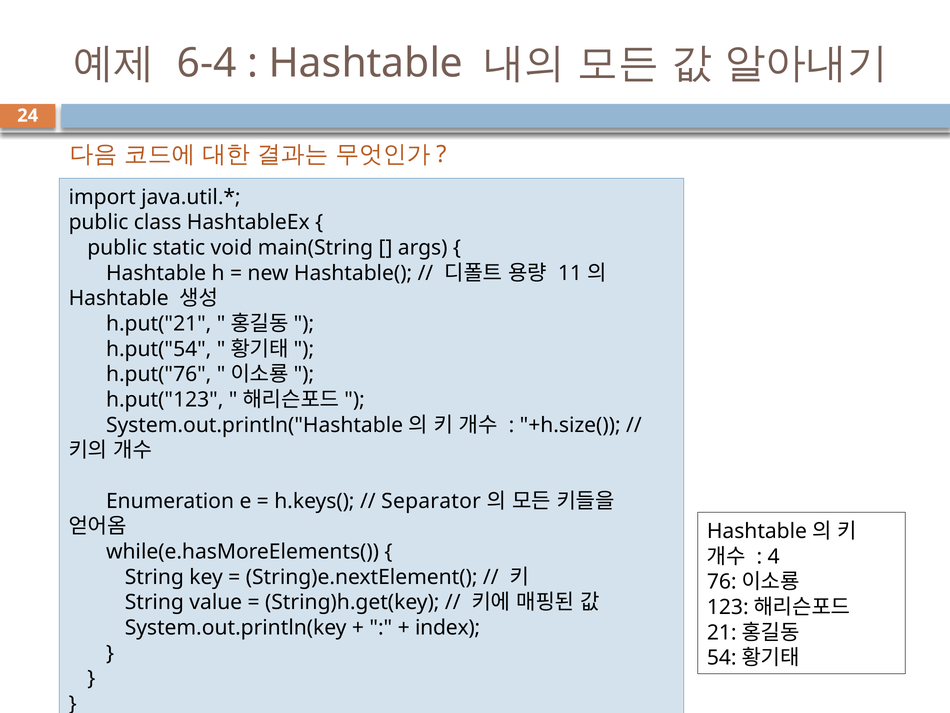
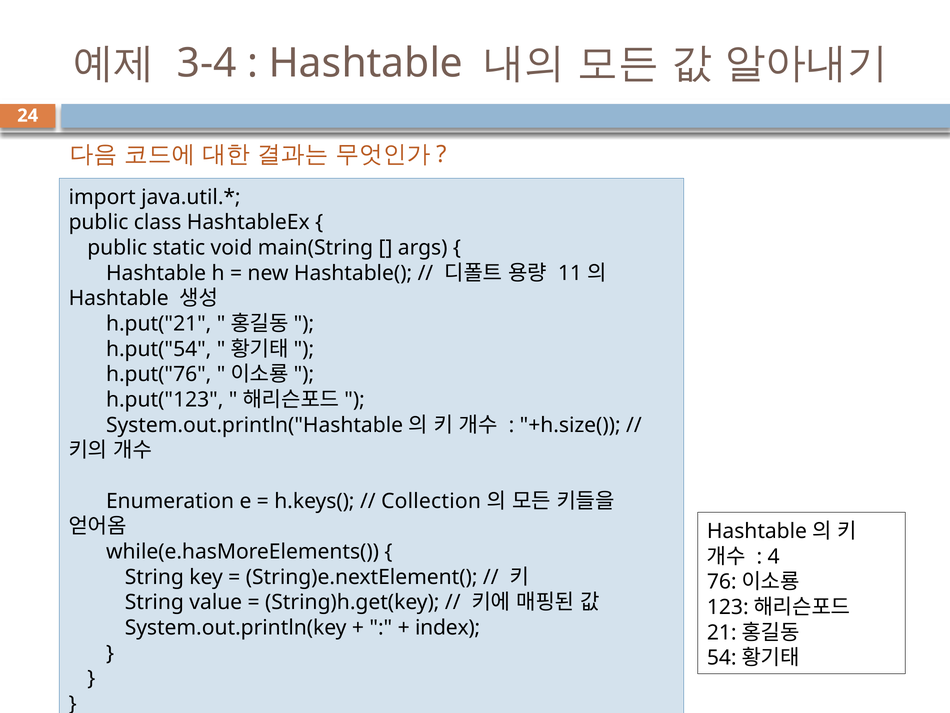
6-4: 6-4 -> 3-4
Separator: Separator -> Collection
